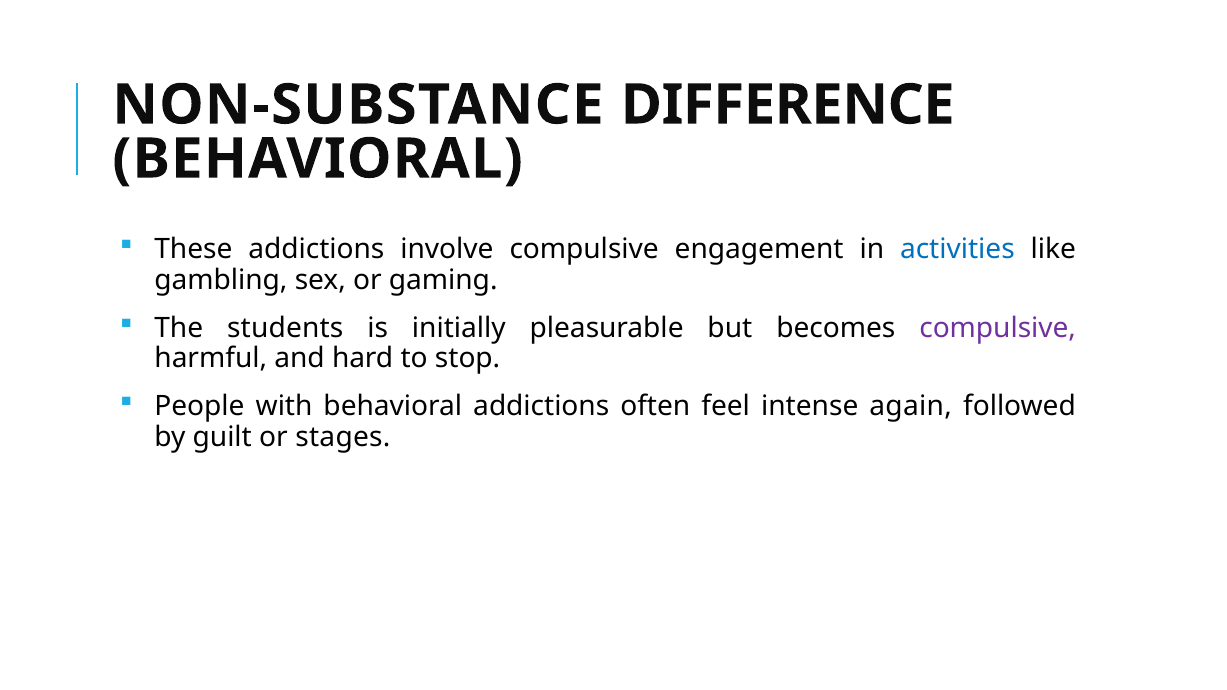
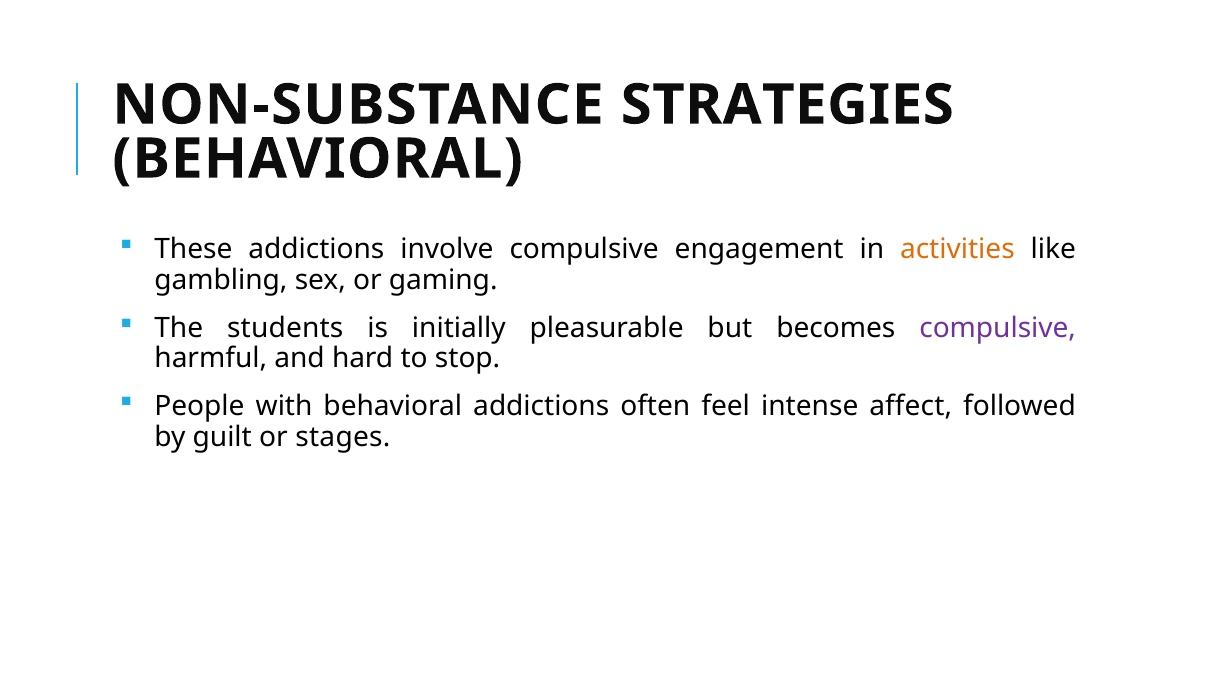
DIFFERENCE: DIFFERENCE -> STRATEGIES
activities colour: blue -> orange
again: again -> affect
